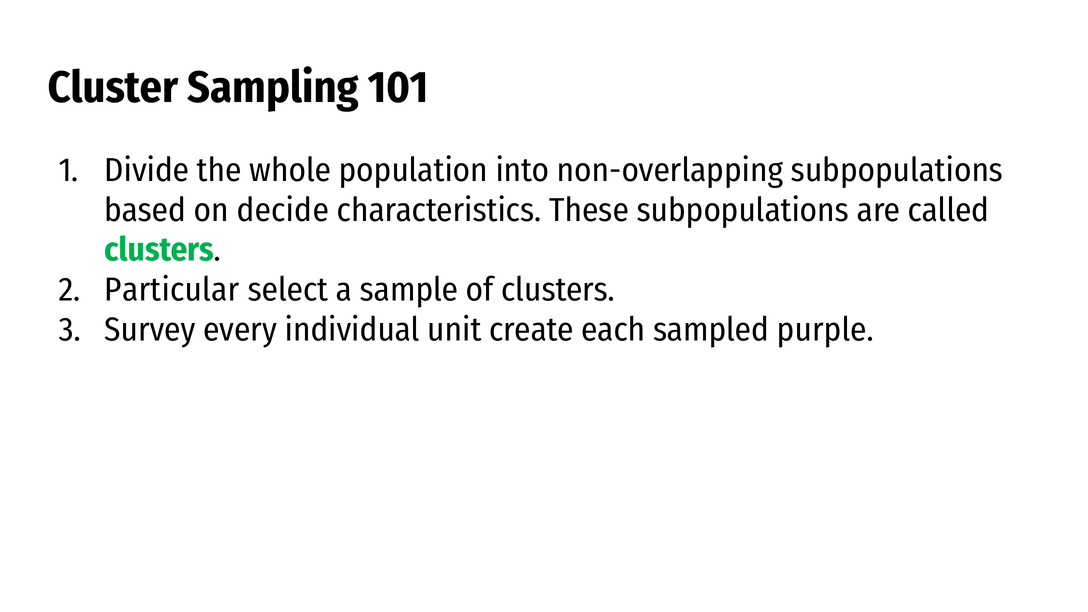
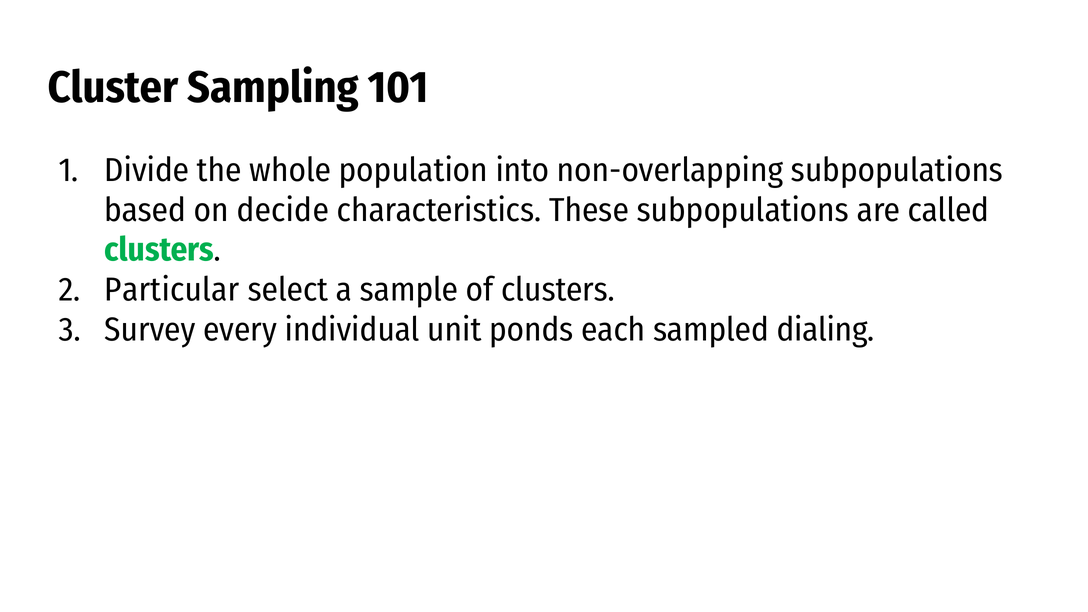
create: create -> ponds
purple: purple -> dialing
